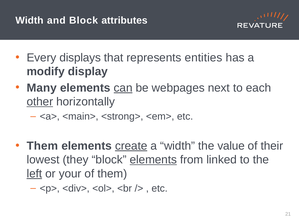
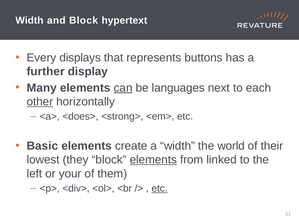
attributes: attributes -> hypertext
entities: entities -> buttons
modify: modify -> further
webpages: webpages -> languages
<main>: <main> -> <does>
Them at (42, 146): Them -> Basic
create underline: present -> none
value: value -> world
left underline: present -> none
etc at (160, 189) underline: none -> present
